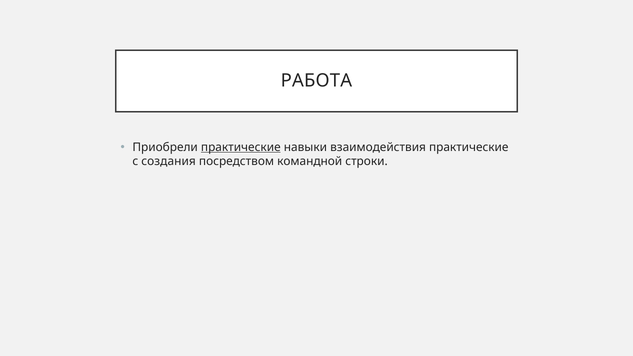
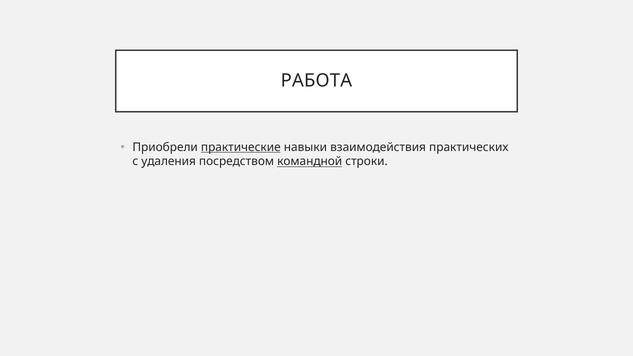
взаимодействия практические: практические -> практических
создания: создания -> удаления
командной underline: none -> present
